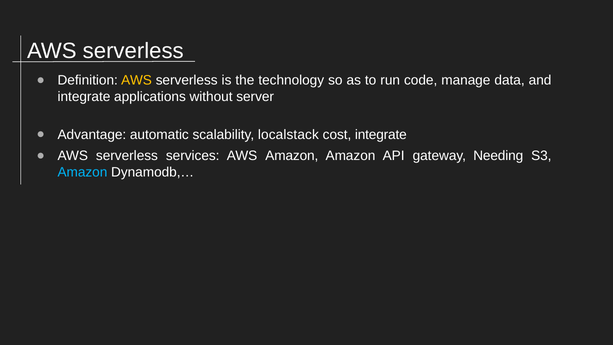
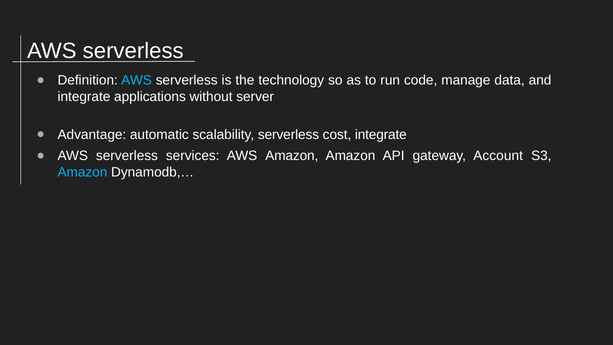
AWS at (137, 80) colour: yellow -> light blue
scalability localstack: localstack -> serverless
Needing: Needing -> Account
